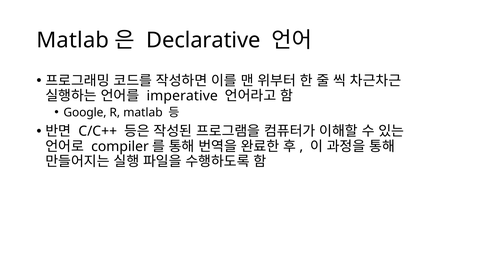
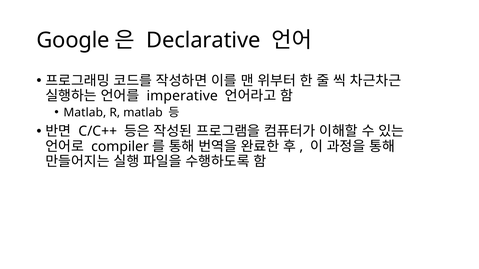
Matlab at (73, 40): Matlab -> Google
Google at (85, 113): Google -> Matlab
